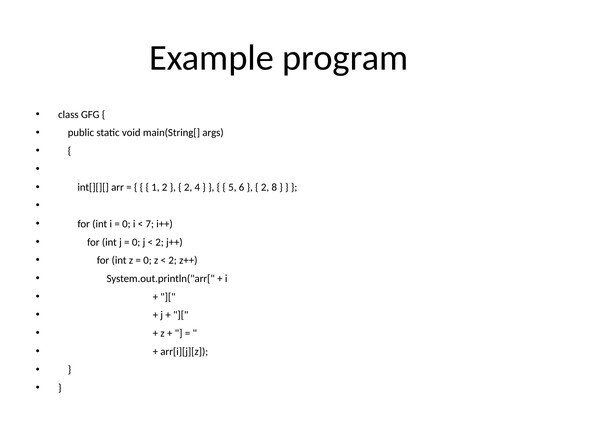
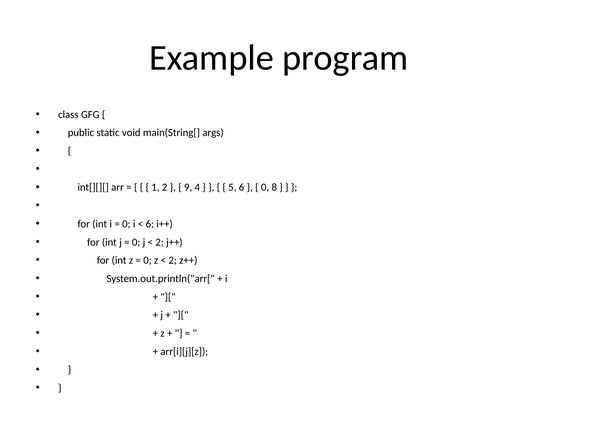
2 at (188, 187): 2 -> 9
2 at (265, 187): 2 -> 0
7 at (150, 224): 7 -> 6
